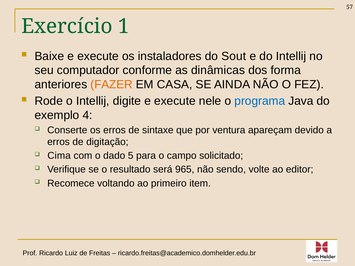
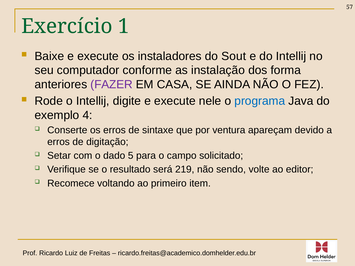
dinâmicas: dinâmicas -> instalação
FAZER colour: orange -> purple
Cima: Cima -> Setar
965: 965 -> 219
